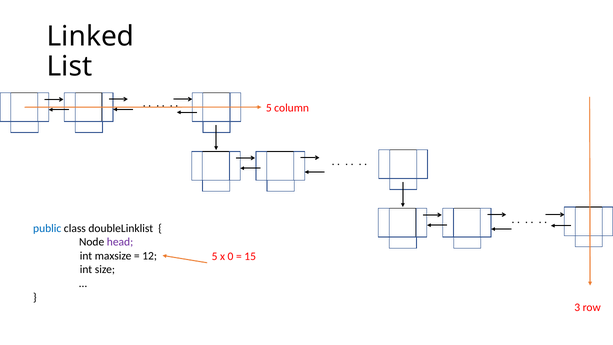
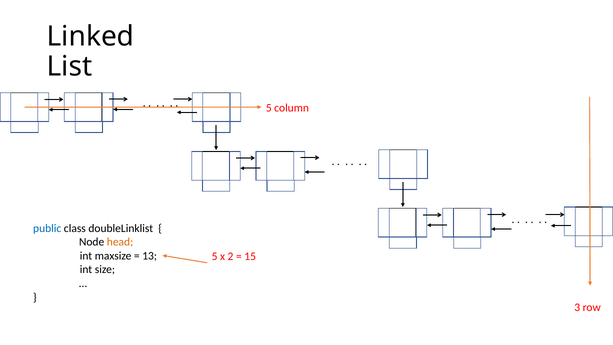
head colour: purple -> orange
12: 12 -> 13
0: 0 -> 2
